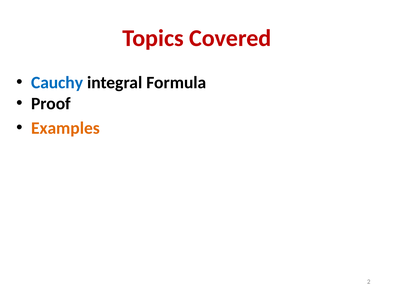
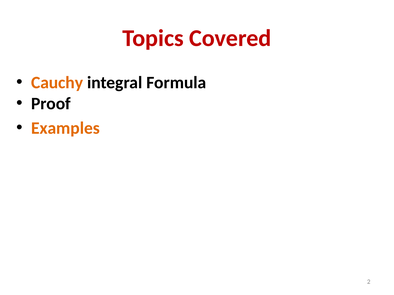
Cauchy colour: blue -> orange
